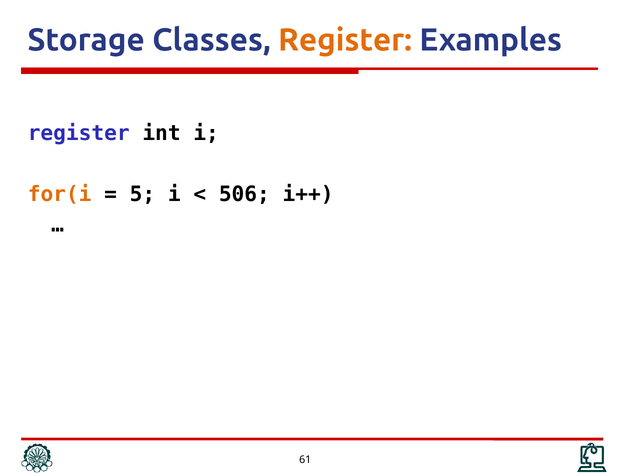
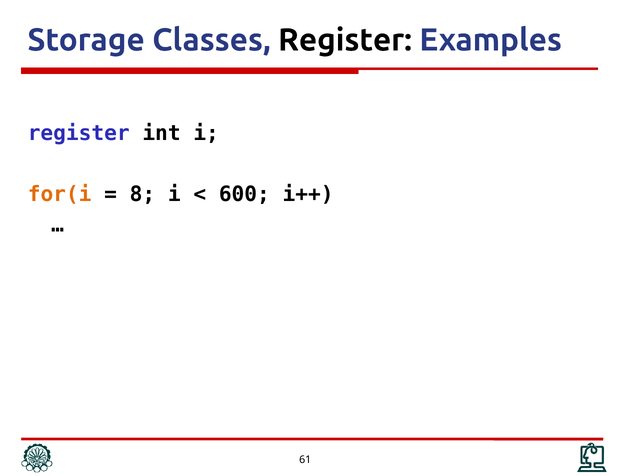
Register at (345, 40) colour: orange -> black
5: 5 -> 8
506: 506 -> 600
